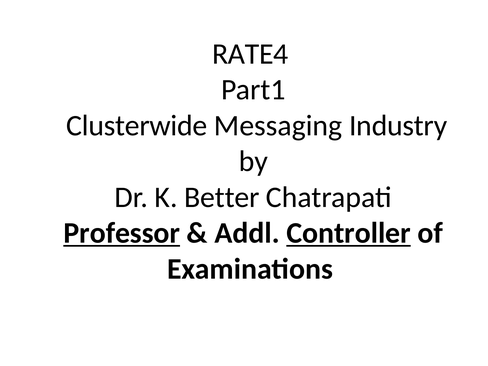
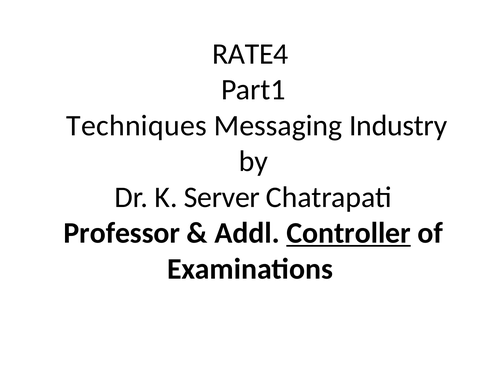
Clusterwide: Clusterwide -> Techniques
Better: Better -> Server
Professor underline: present -> none
